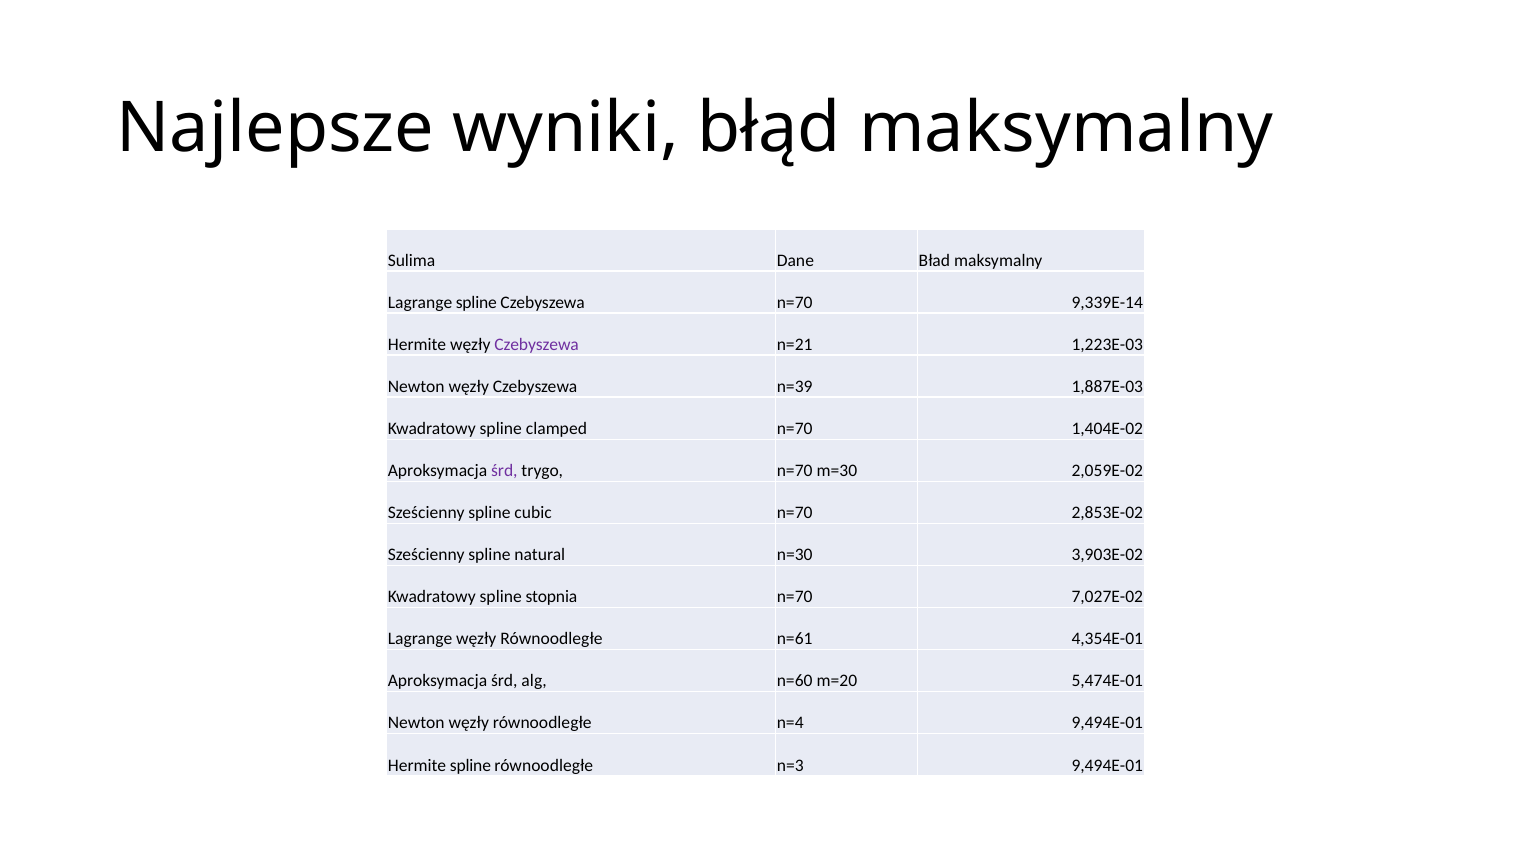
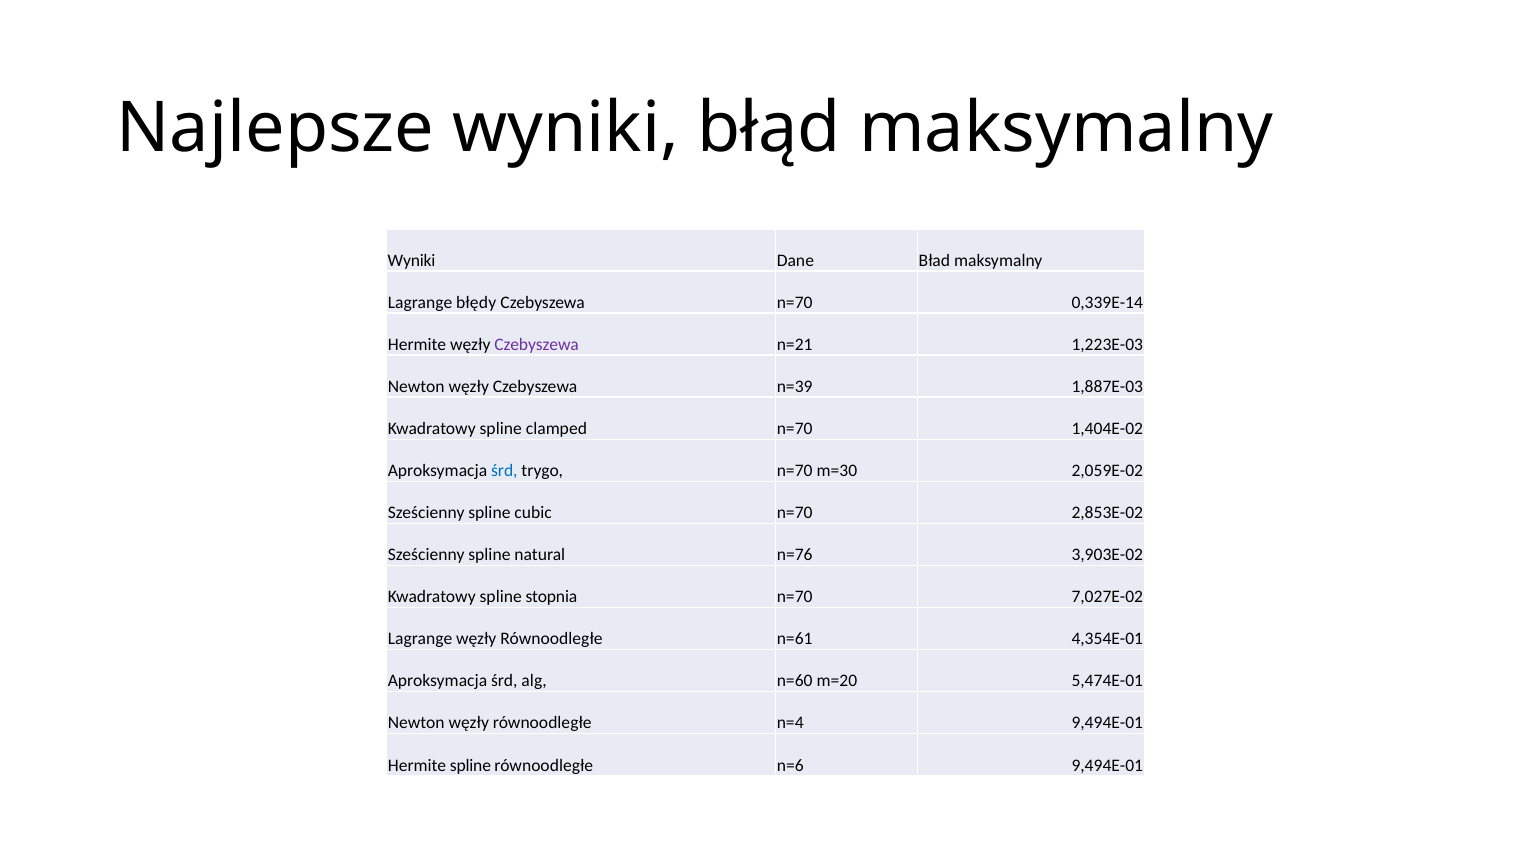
Sulima at (412, 260): Sulima -> Wyniki
Lagrange spline: spline -> błędy
9,339E-14: 9,339E-14 -> 0,339E-14
śrd at (504, 471) colour: purple -> blue
n=30: n=30 -> n=76
n=3: n=3 -> n=6
